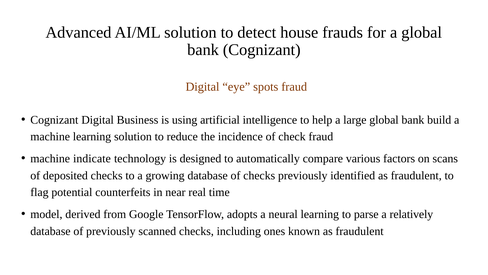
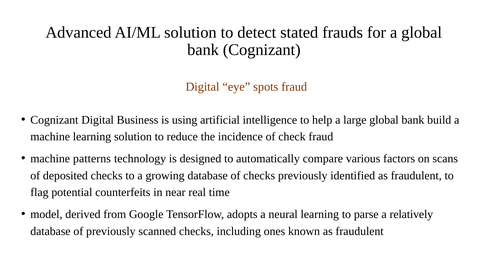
house: house -> stated
indicate: indicate -> patterns
